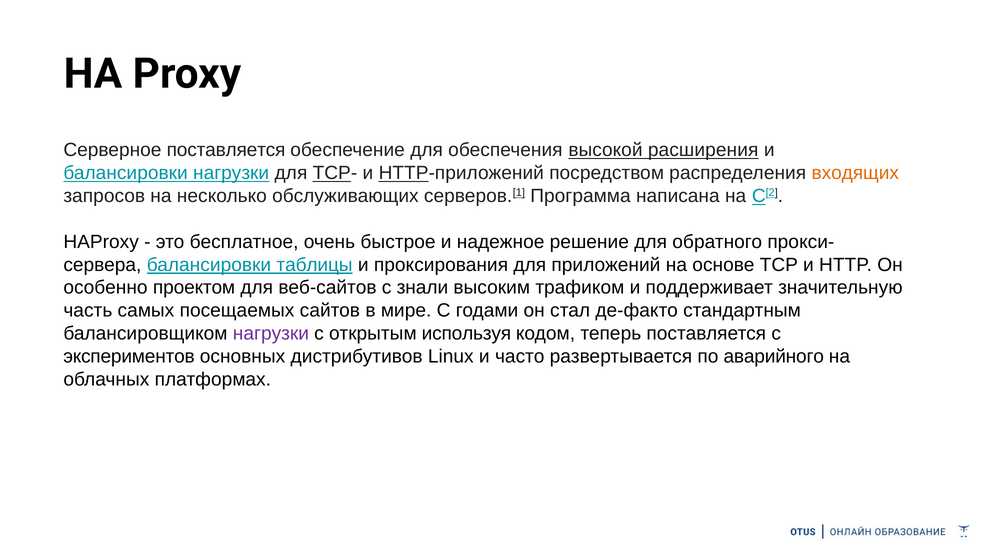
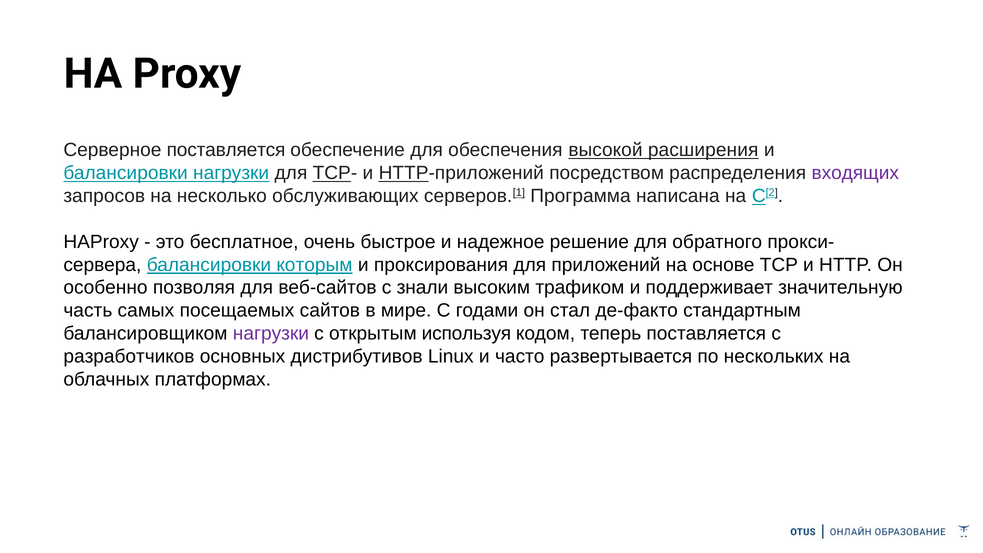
входящих colour: orange -> purple
таблицы: таблицы -> которым
проектом: проектом -> позволяя
экспериментов: экспериментов -> разработчиков
аварийного: аварийного -> нескольких
